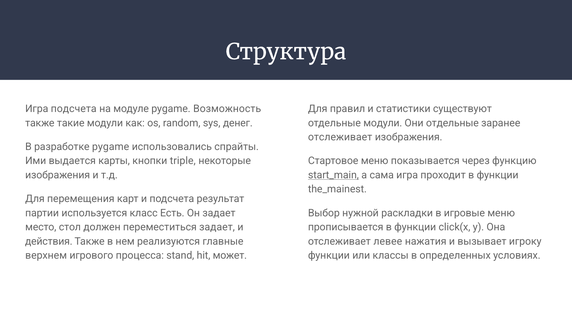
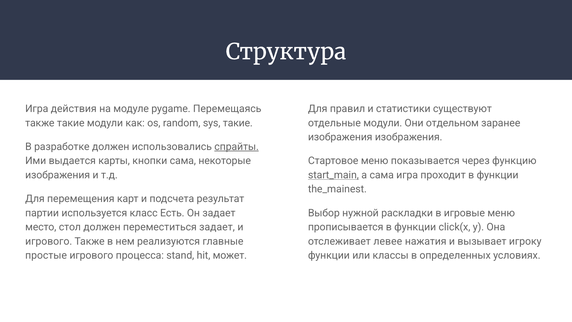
Игра подсчета: подсчета -> действия
Возможность: Возможность -> Перемещаясь
sys денег: денег -> такие
Они отдельные: отдельные -> отдельном
отслеживает at (340, 137): отслеживает -> изображения
разработке pygame: pygame -> должен
спрайты underline: none -> present
кнопки triple: triple -> сама
действия at (49, 241): действия -> игрового
верхнем: верхнем -> простые
